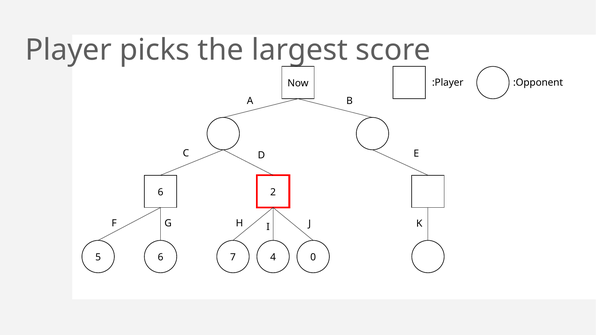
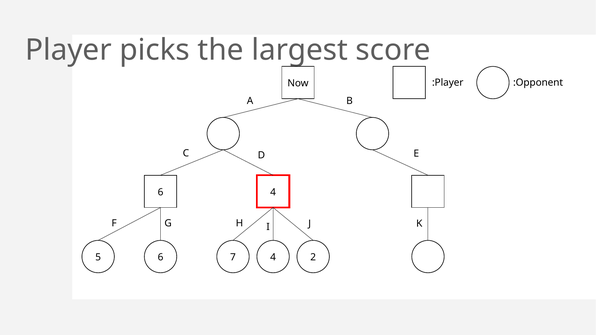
6 2: 2 -> 4
0: 0 -> 2
